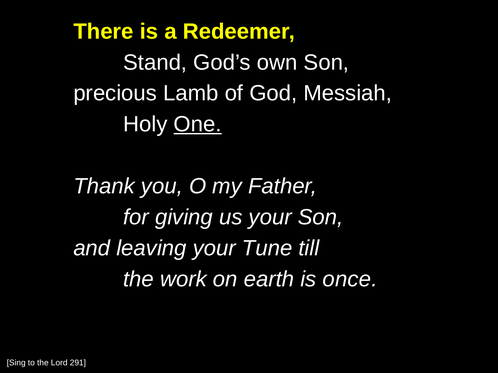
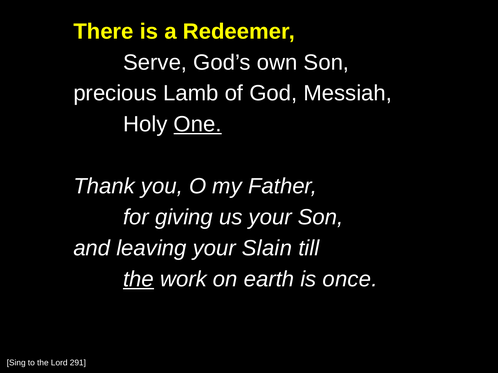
Stand: Stand -> Serve
Tune: Tune -> Slain
the at (139, 279) underline: none -> present
